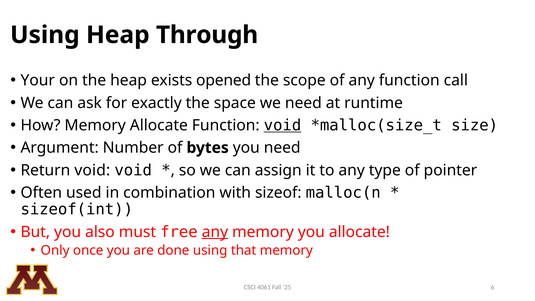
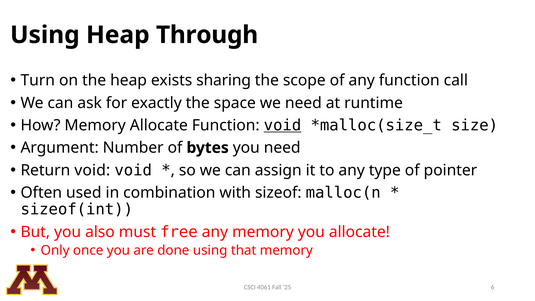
Your: Your -> Turn
opened: opened -> sharing
any at (215, 232) underline: present -> none
